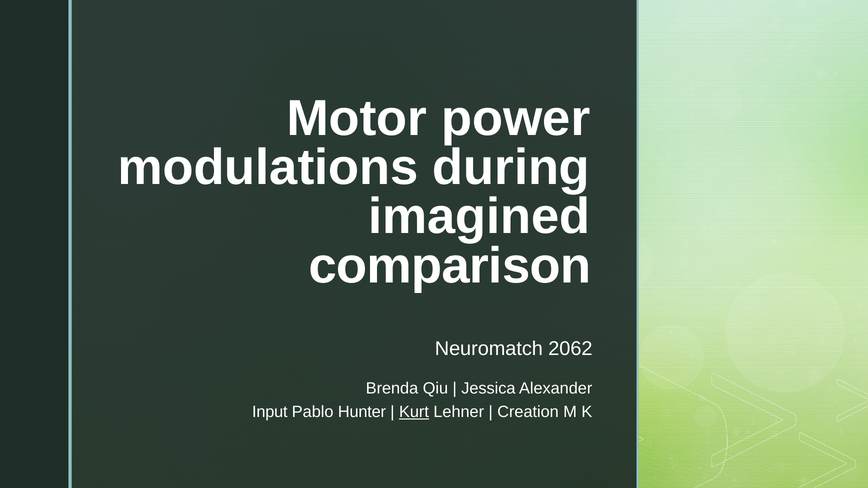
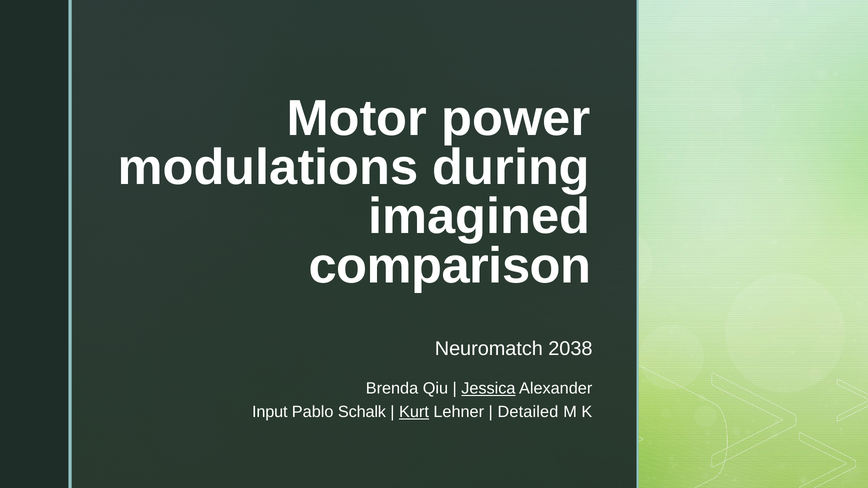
2062: 2062 -> 2038
Jessica underline: none -> present
Hunter: Hunter -> Schalk
Creation: Creation -> Detailed
